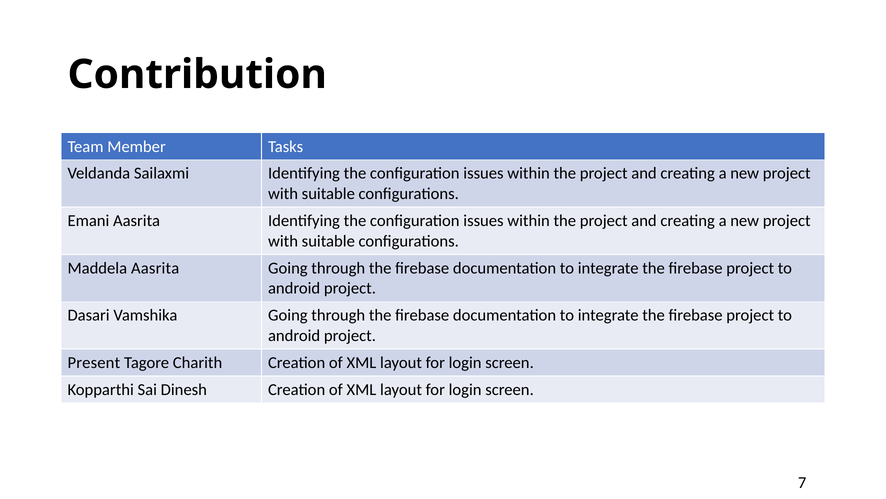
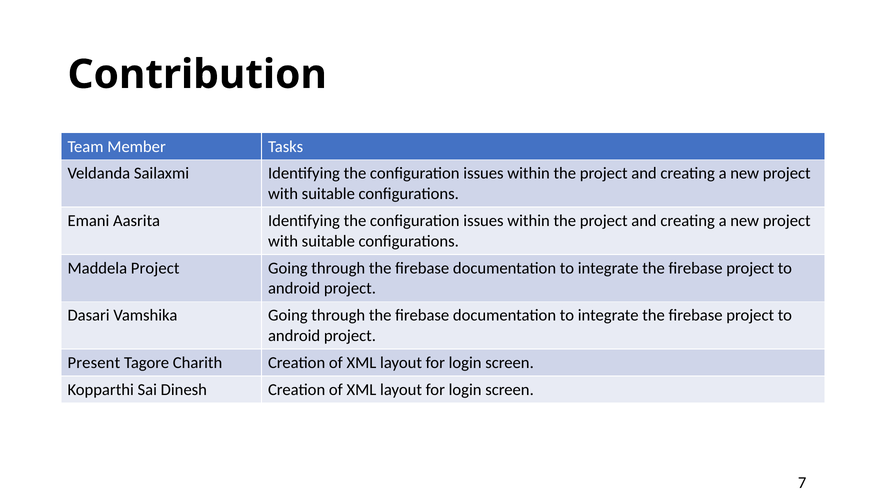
Maddela Aasrita: Aasrita -> Project
